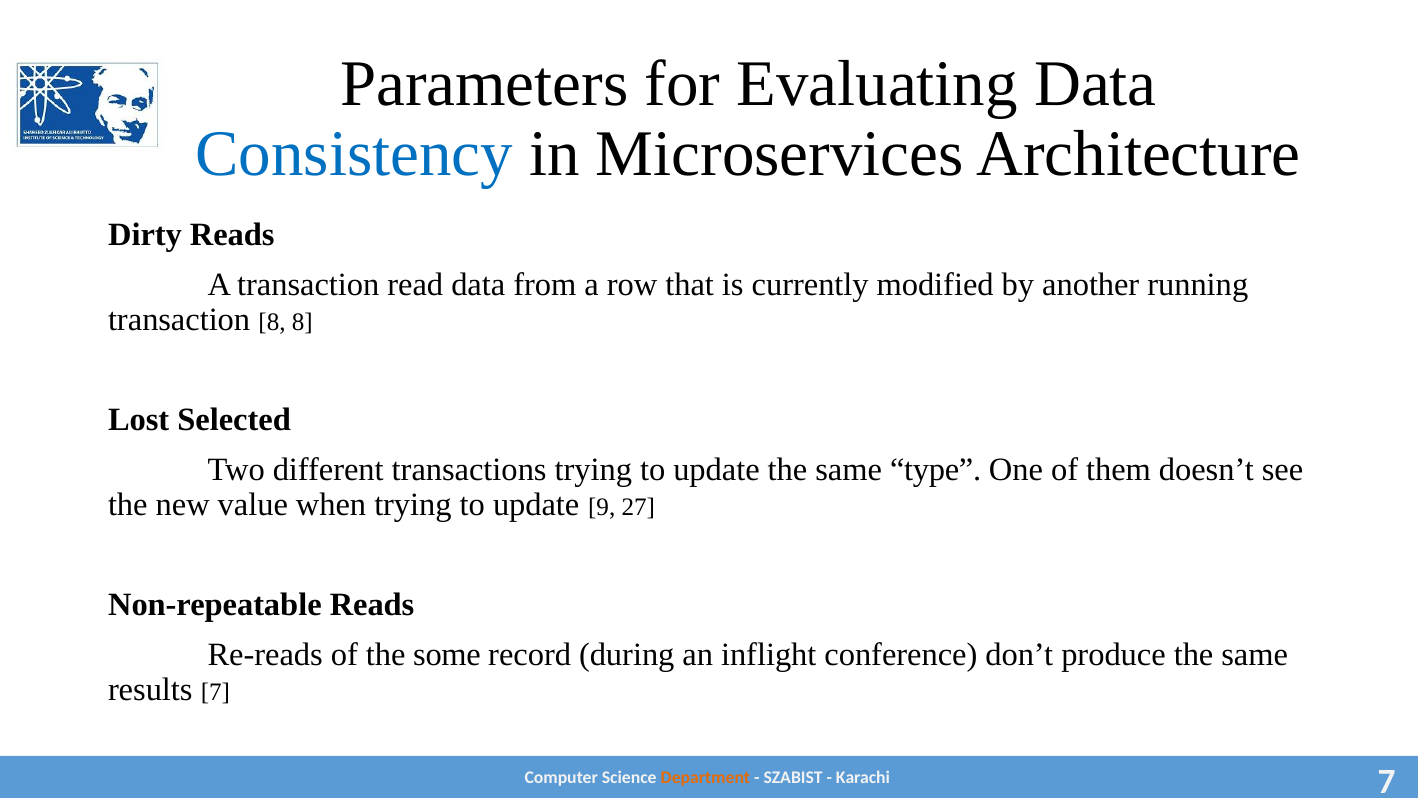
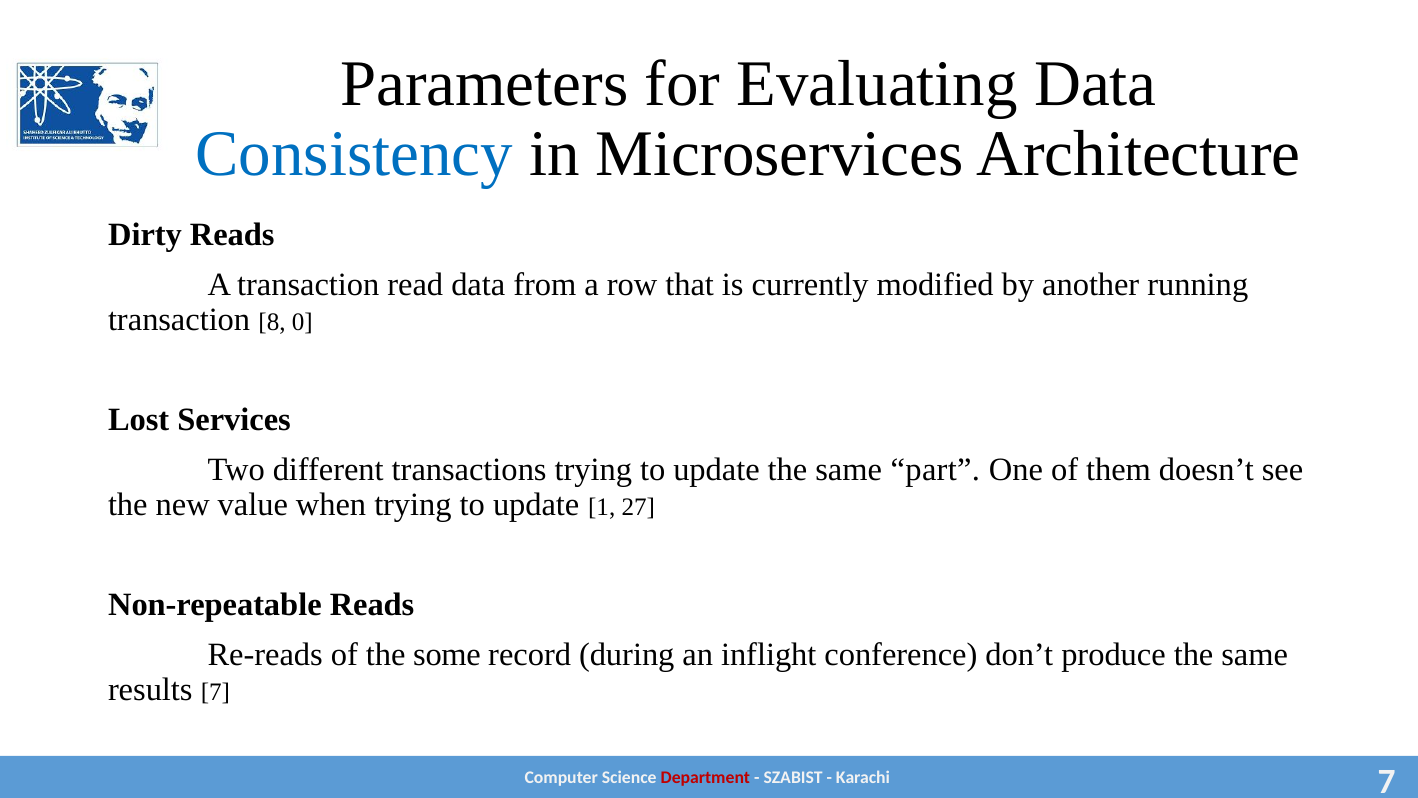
8 8: 8 -> 0
Selected: Selected -> Services
type: type -> part
9: 9 -> 1
Department colour: orange -> red
